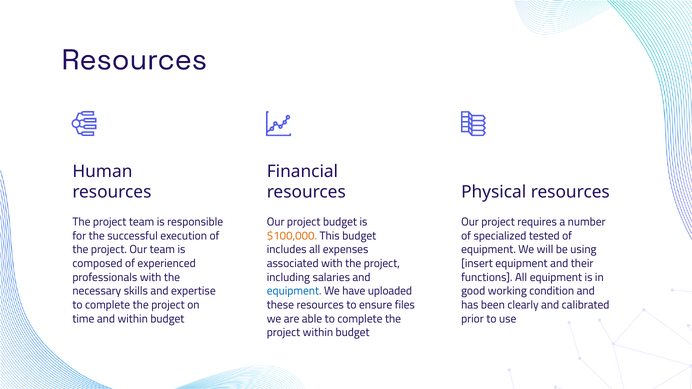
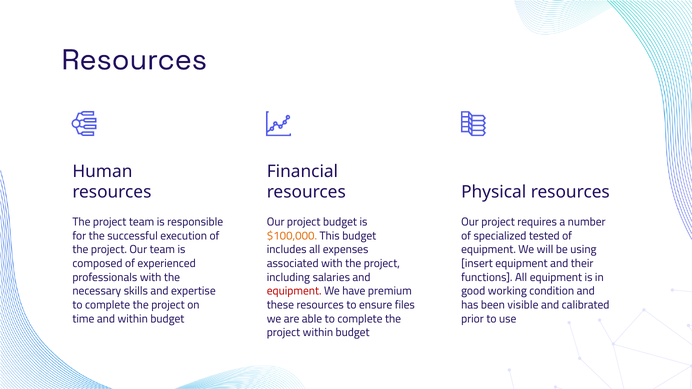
equipment at (294, 291) colour: blue -> red
uploaded: uploaded -> premium
clearly: clearly -> visible
